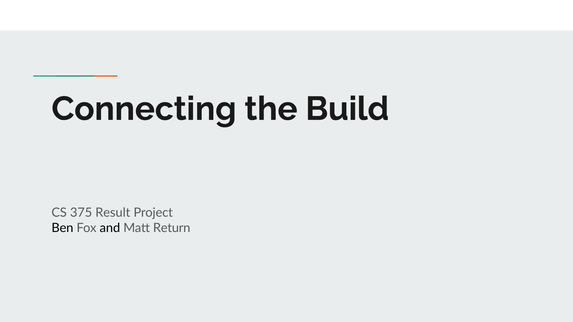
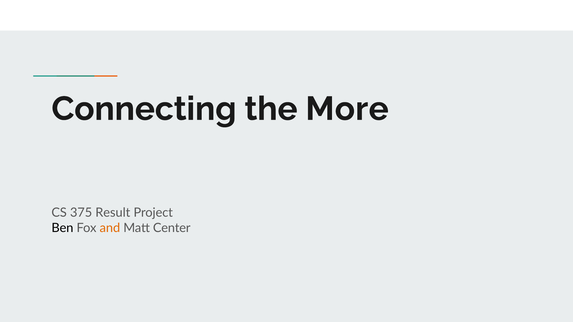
Build: Build -> More
and colour: black -> orange
Return: Return -> Center
